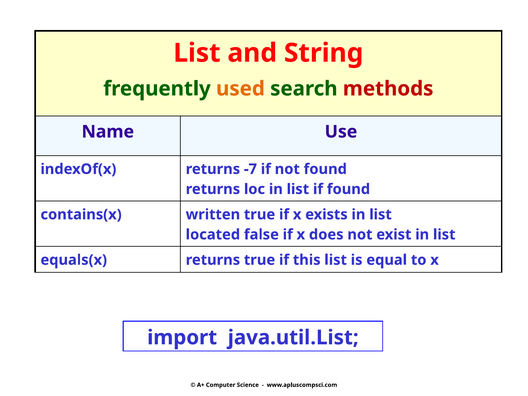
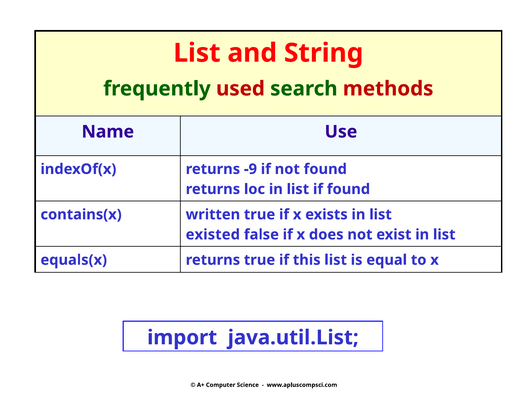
used colour: orange -> red
-7: -7 -> -9
located: located -> existed
